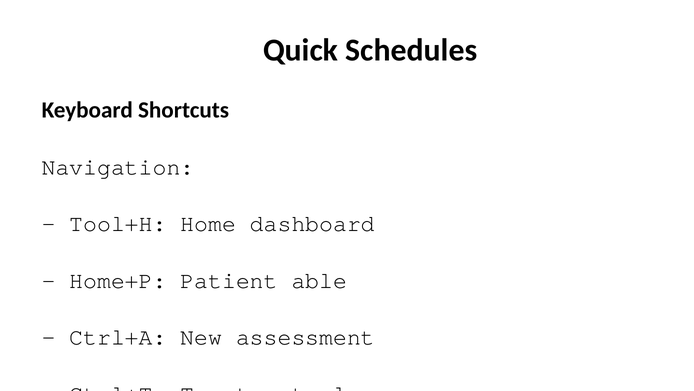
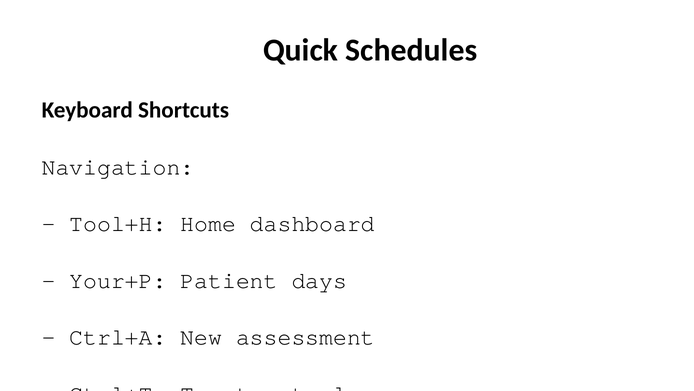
Home+P: Home+P -> Your+P
able: able -> days
